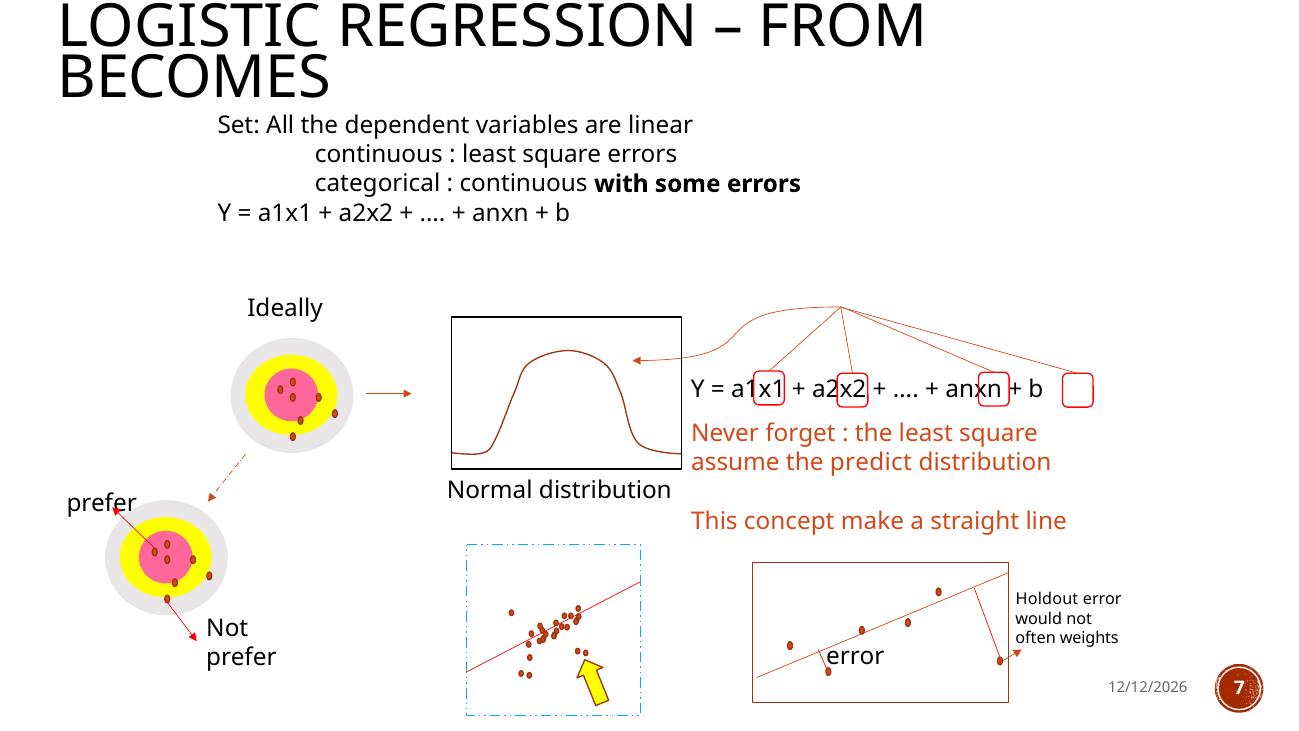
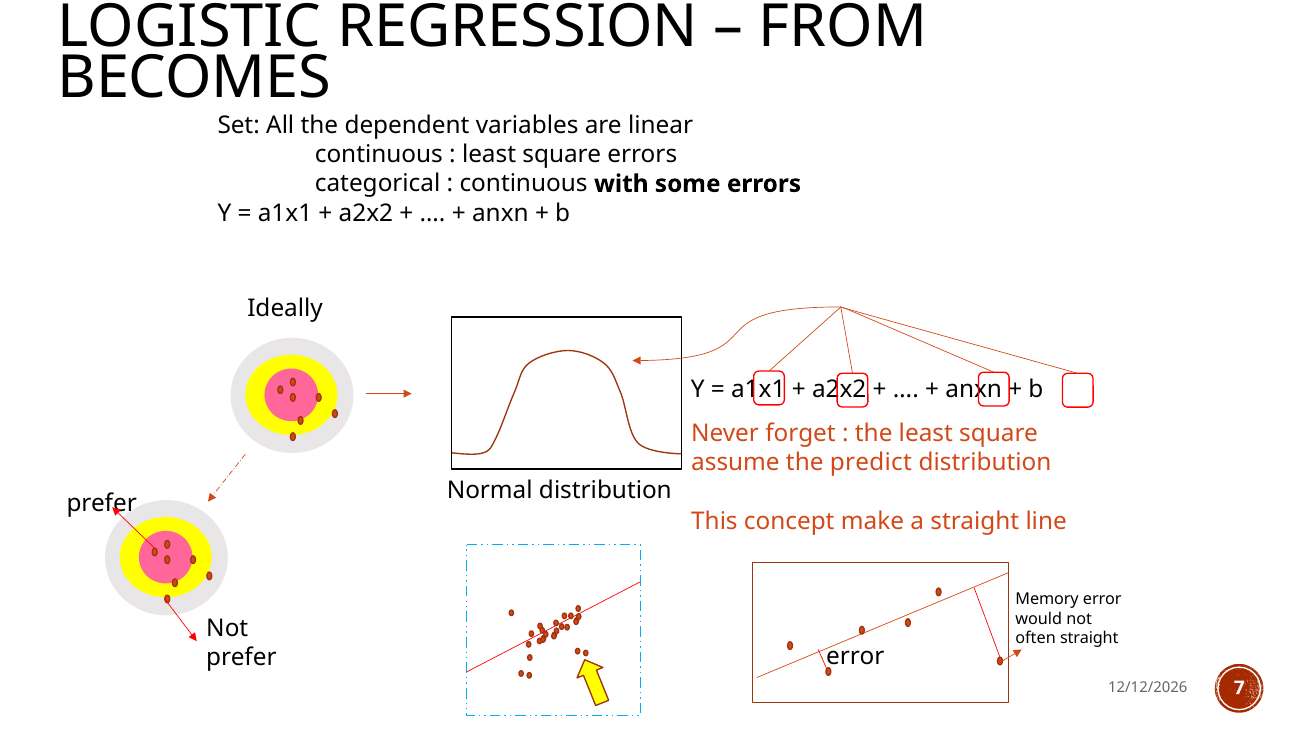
Holdout: Holdout -> Memory
often weights: weights -> straight
